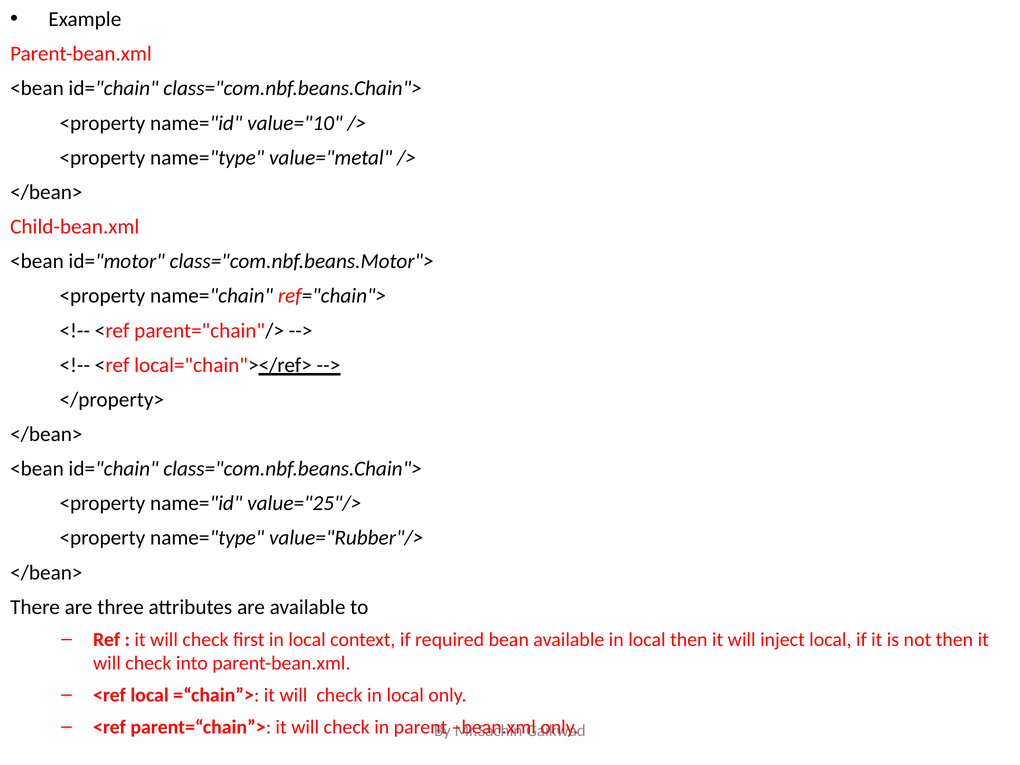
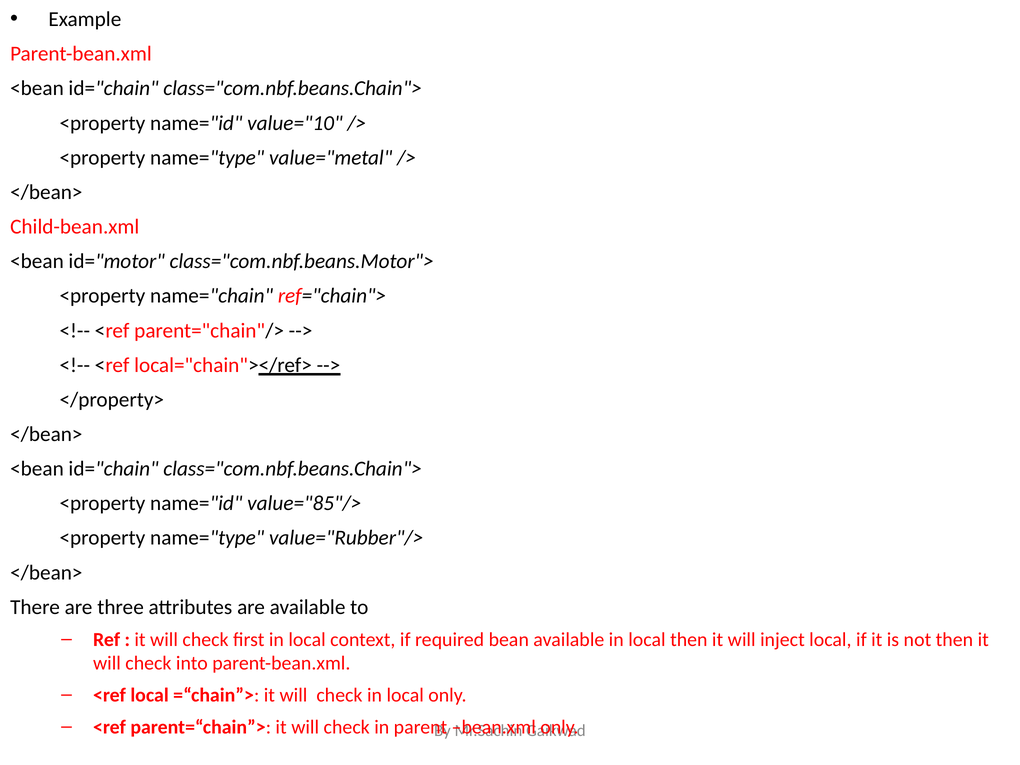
value="25"/>: value="25"/> -> value="85"/>
